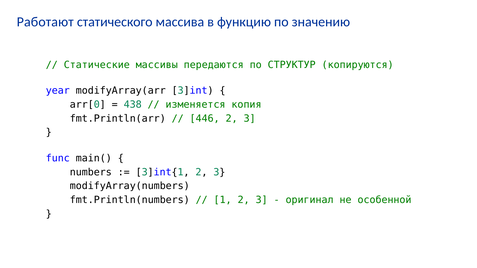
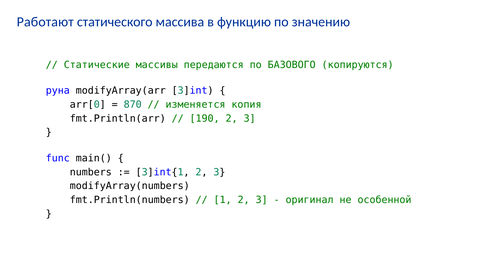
СТРУКТУР: СТРУКТУР -> БАЗОВОГО
year: year -> руна
438: 438 -> 870
446: 446 -> 190
